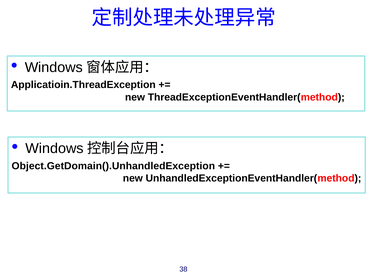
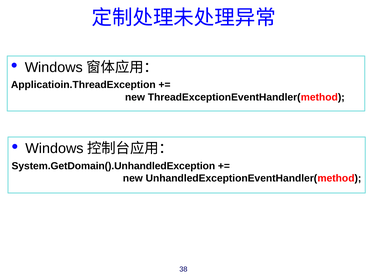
Object.GetDomain().UnhandledException: Object.GetDomain().UnhandledException -> System.GetDomain().UnhandledException
